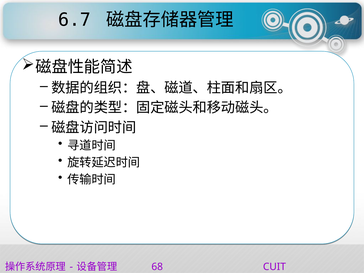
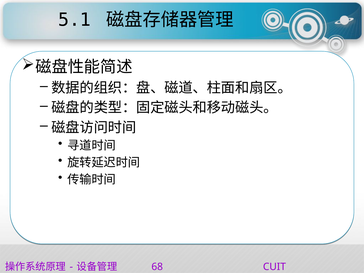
6.7: 6.7 -> 5.1
